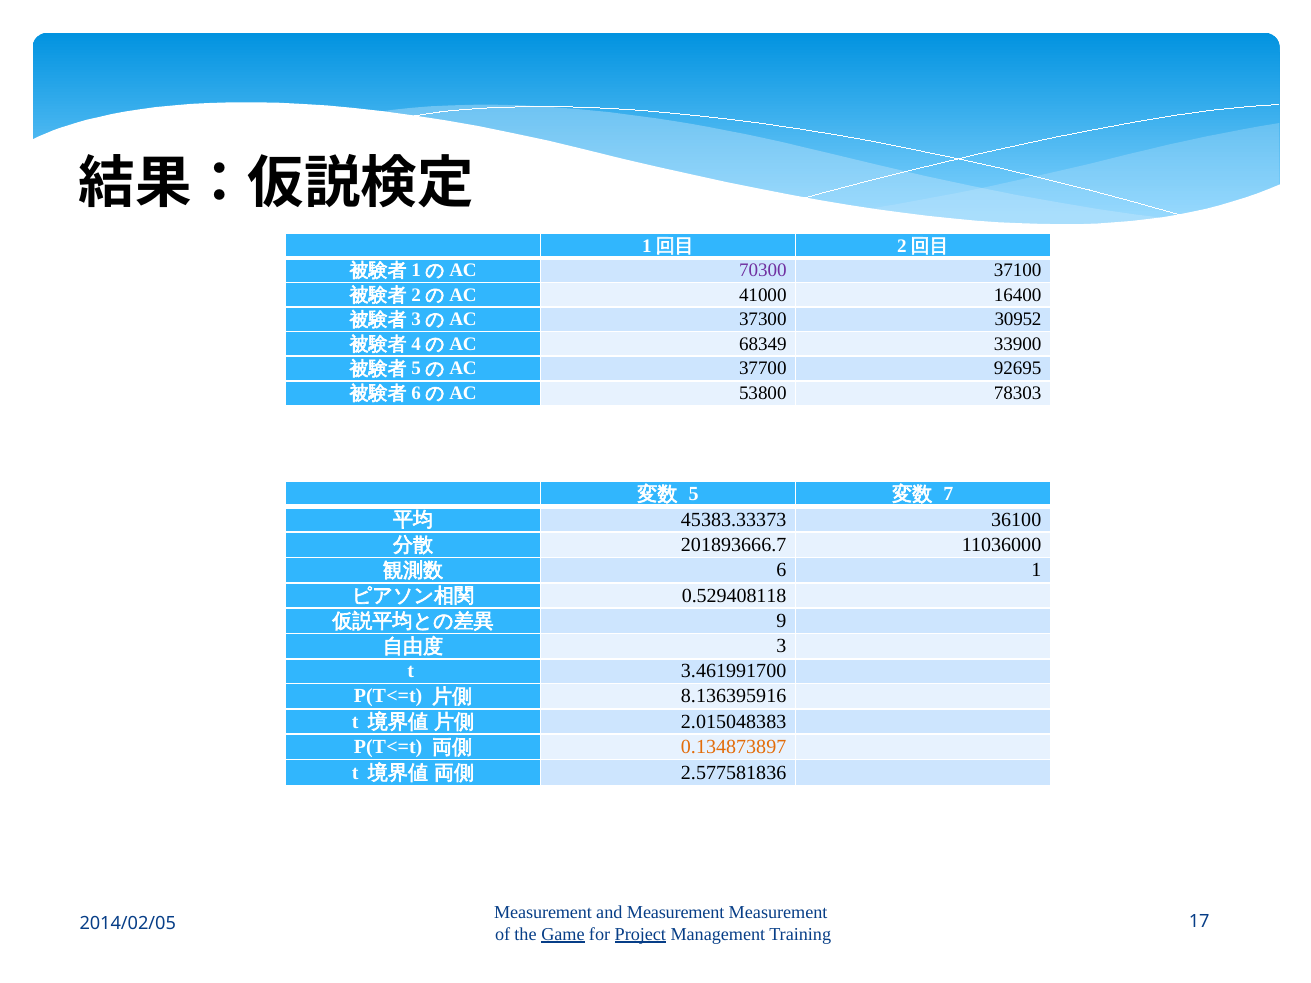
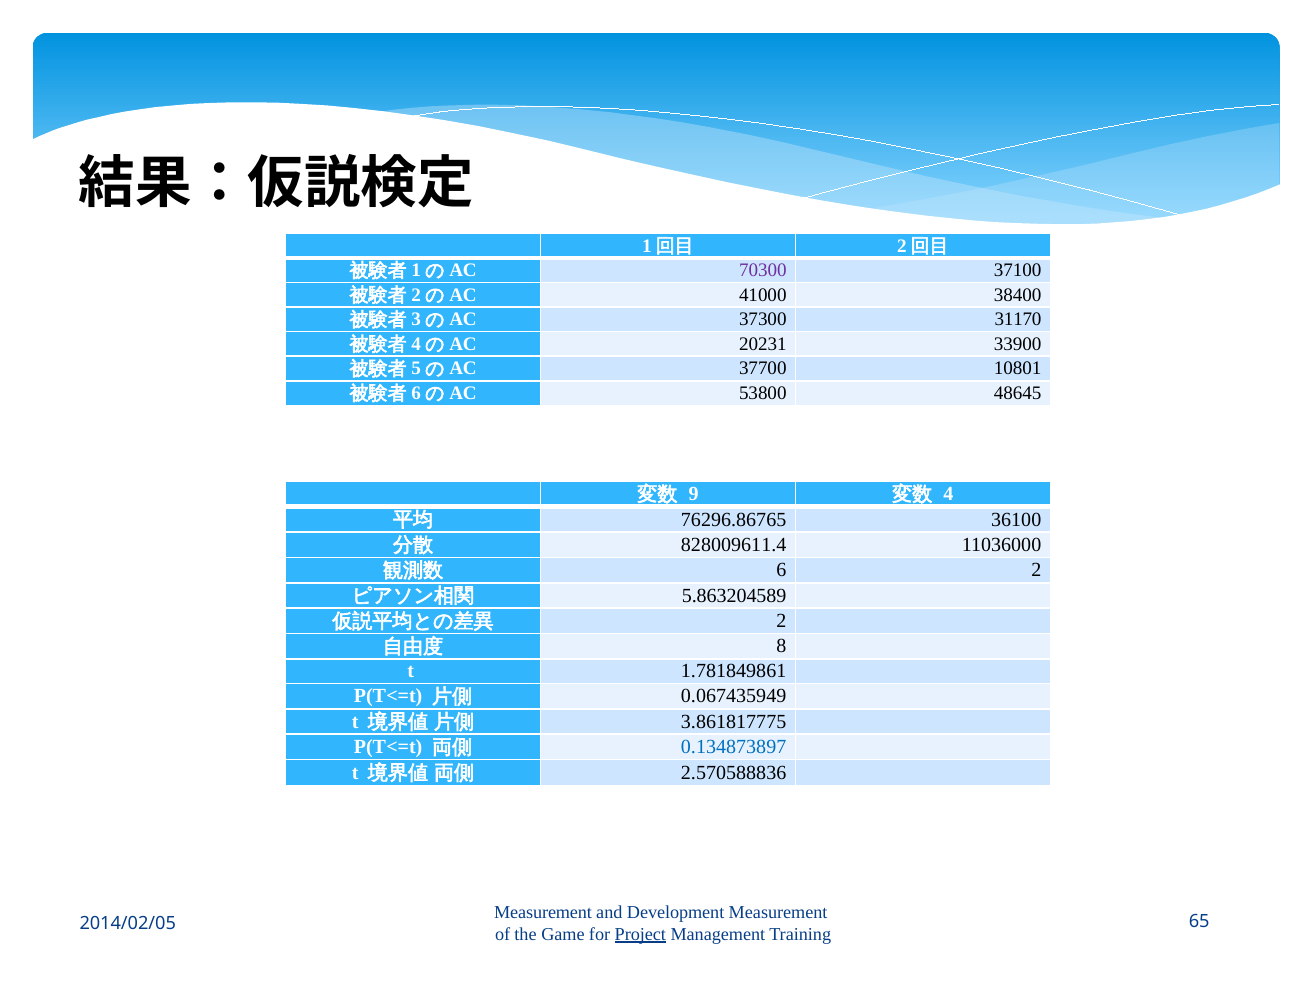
16400: 16400 -> 38400
30952: 30952 -> 31170
68349: 68349 -> 20231
92695: 92695 -> 10801
78303: 78303 -> 48645
5: 5 -> 9
7: 7 -> 4
45383.33373: 45383.33373 -> 76296.86765
201893666.7: 201893666.7 -> 828009611.4
6 1: 1 -> 2
0.529408118: 0.529408118 -> 5.863204589
9 at (781, 621): 9 -> 2
3: 3 -> 8
3.461991700: 3.461991700 -> 1.781849861
8.136395916: 8.136395916 -> 0.067435949
2.015048383: 2.015048383 -> 3.861817775
0.134873897 colour: orange -> blue
2.577581836: 2.577581836 -> 2.570588836
and Measurement: Measurement -> Development
Game underline: present -> none
17: 17 -> 65
